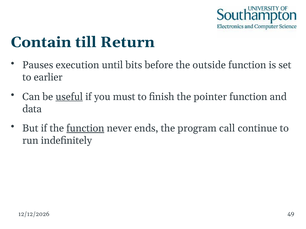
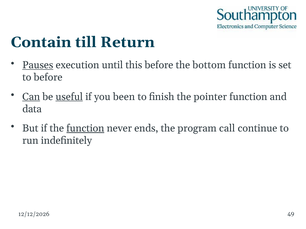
Pauses underline: none -> present
bits: bits -> this
outside: outside -> bottom
to earlier: earlier -> before
Can underline: none -> present
must: must -> been
